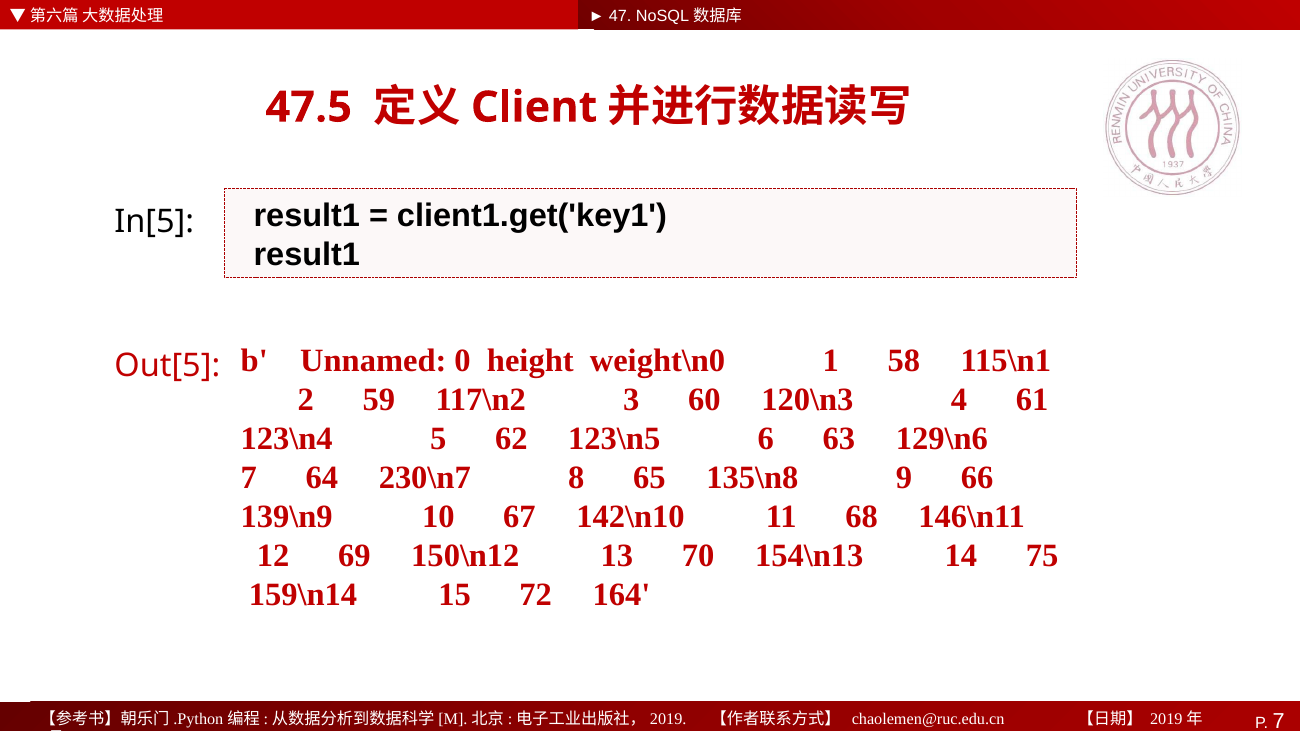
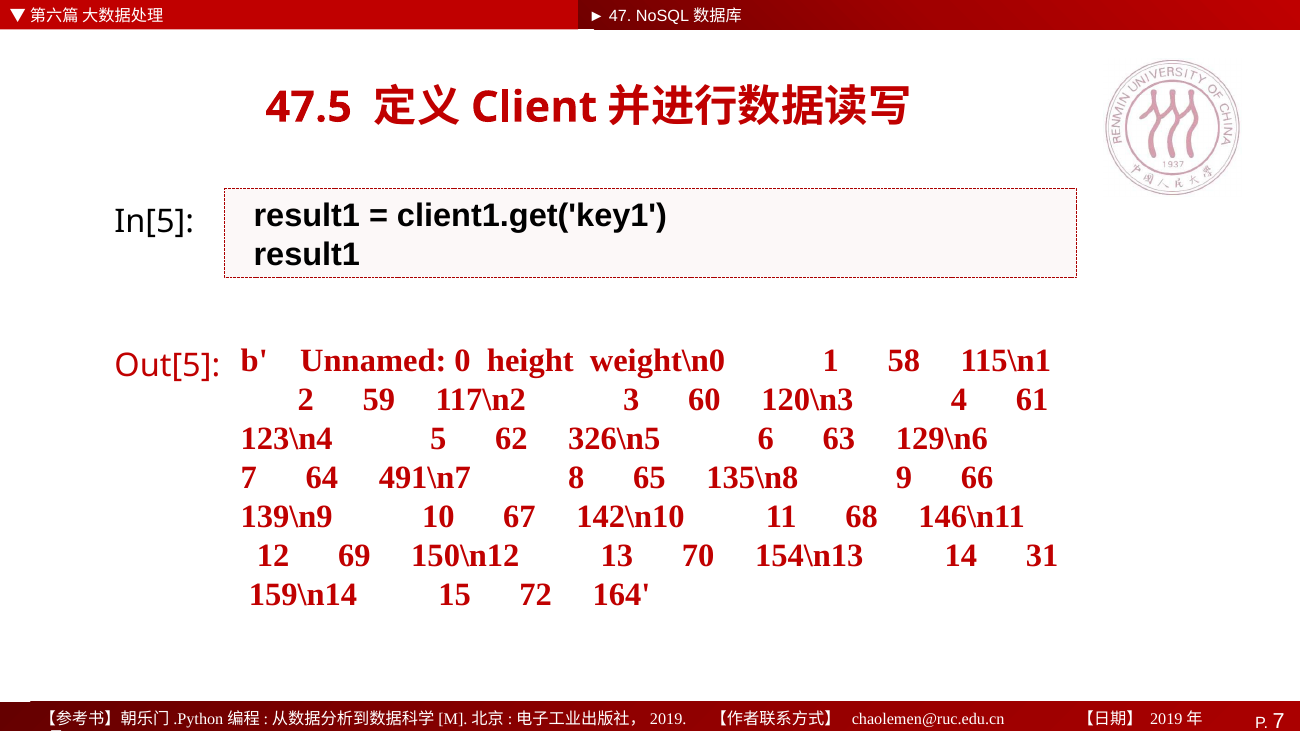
123\n5: 123\n5 -> 326\n5
230\n7: 230\n7 -> 491\n7
75: 75 -> 31
